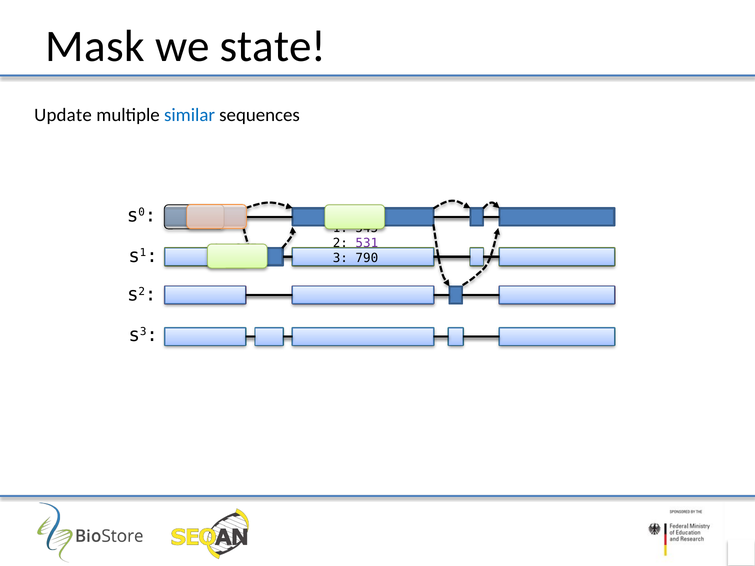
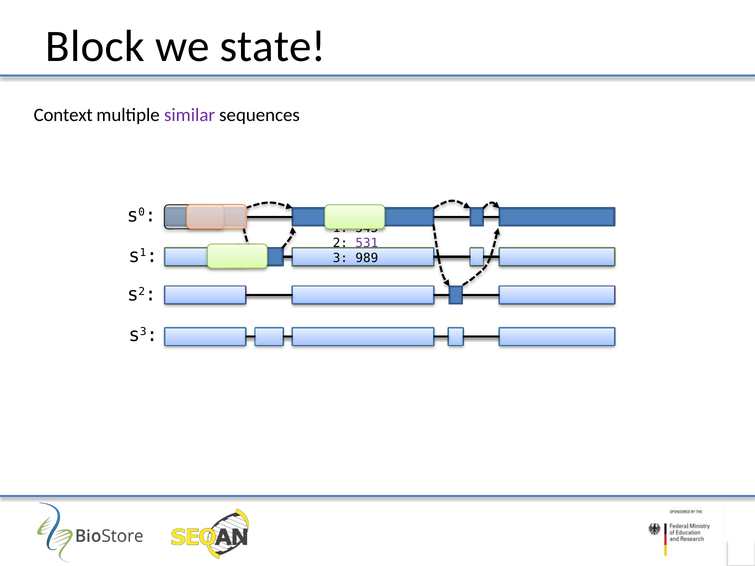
Mask: Mask -> Block
Update: Update -> Context
similar colour: blue -> purple
790: 790 -> 989
